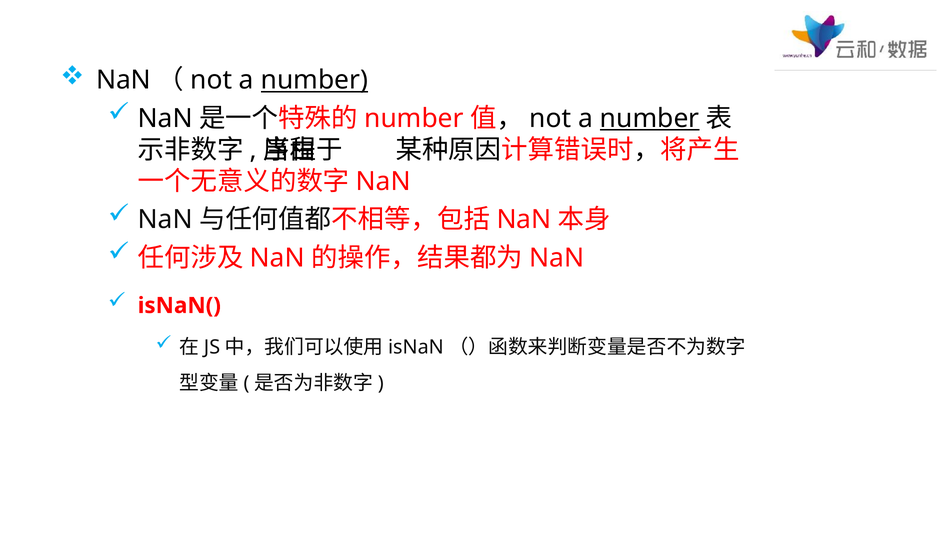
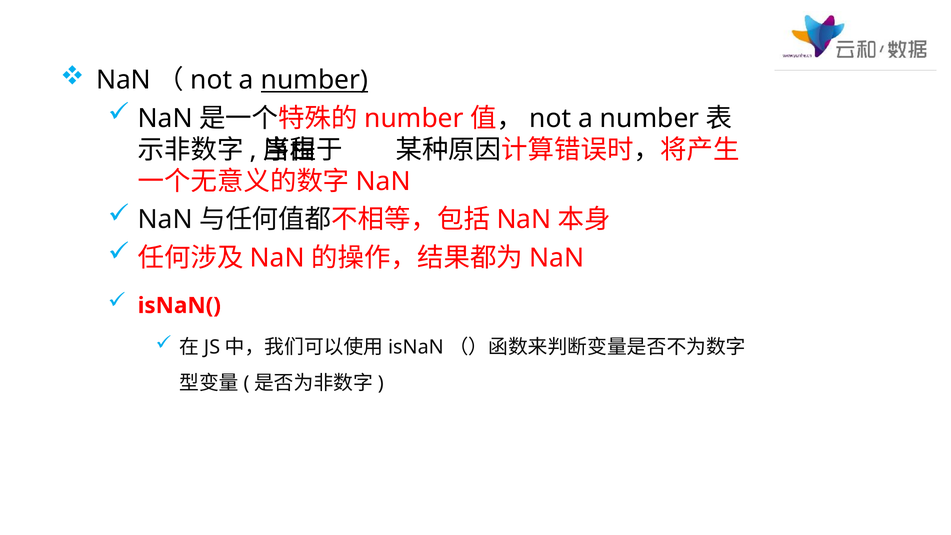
number at (650, 118) underline: present -> none
